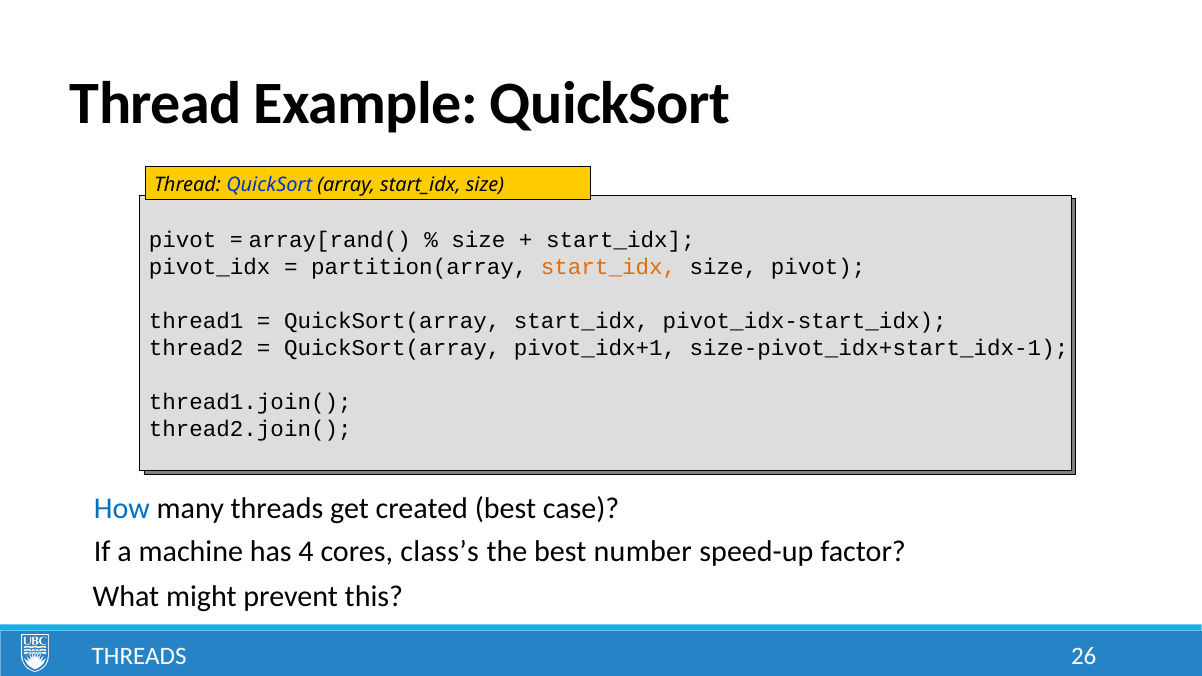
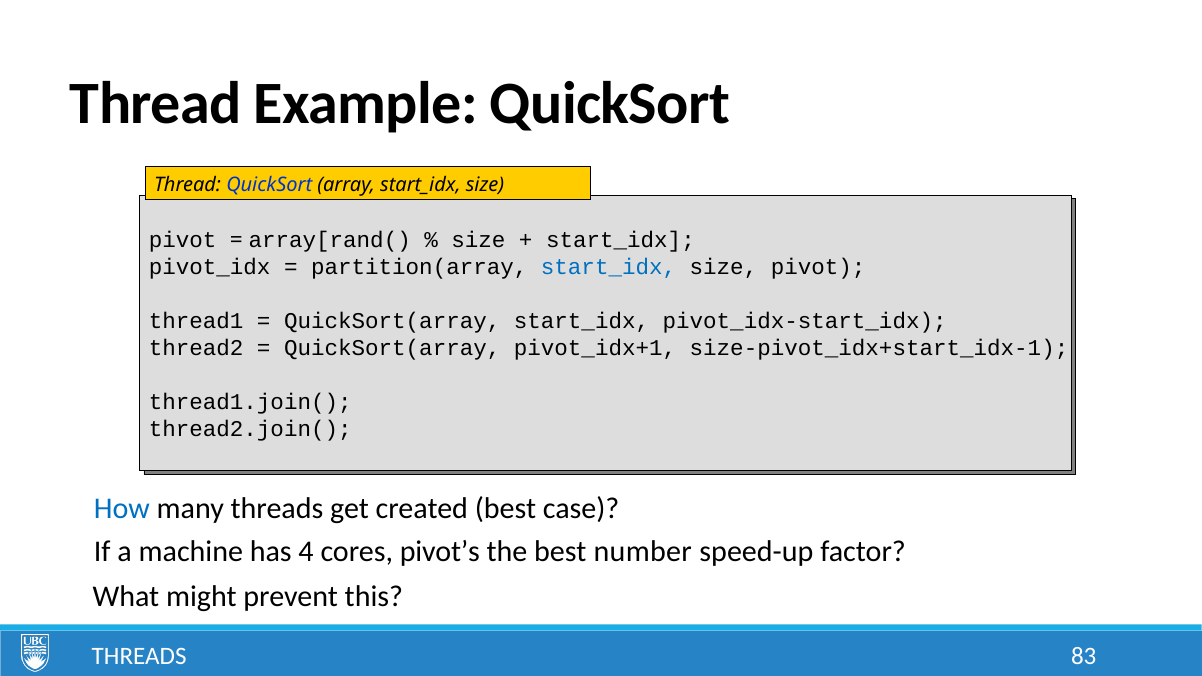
start_idx at (609, 267) colour: orange -> blue
class’s: class’s -> pivot’s
26: 26 -> 83
